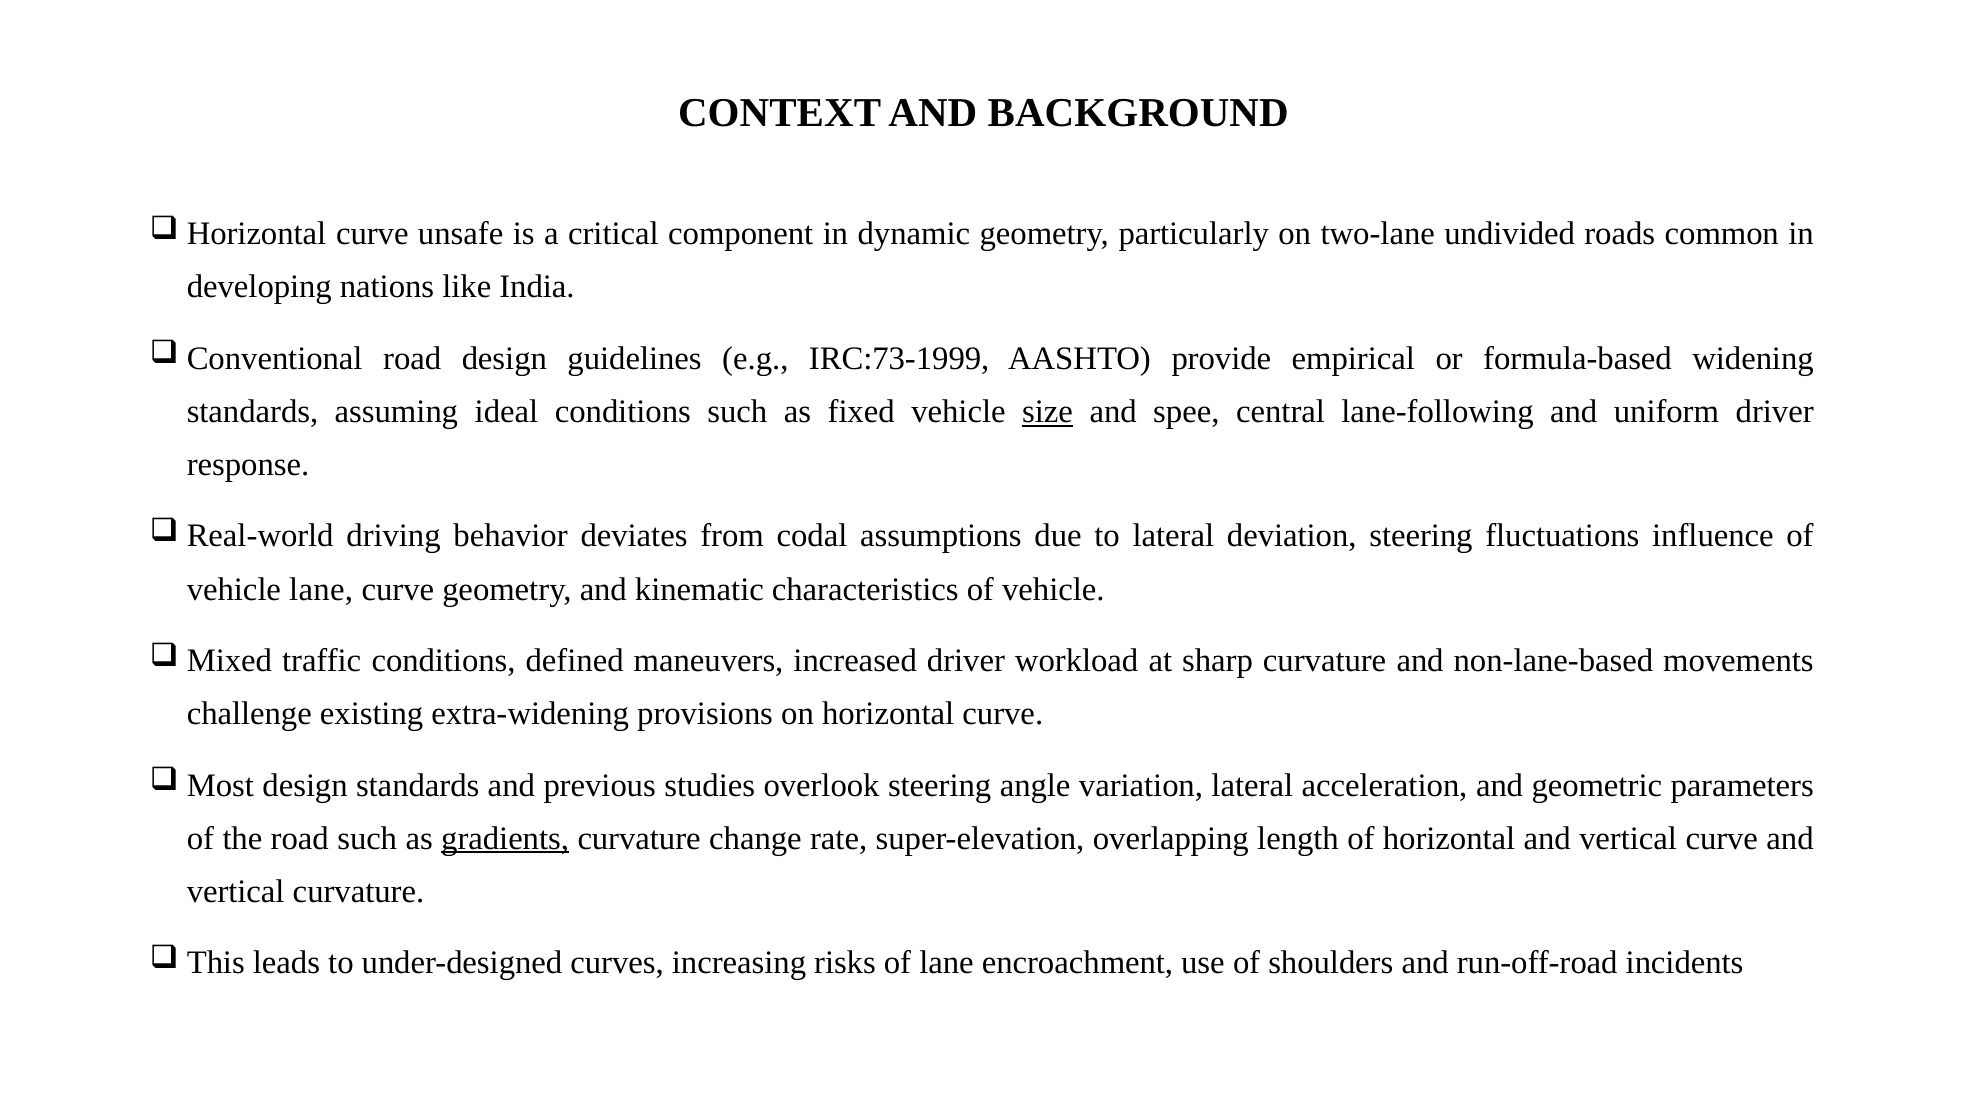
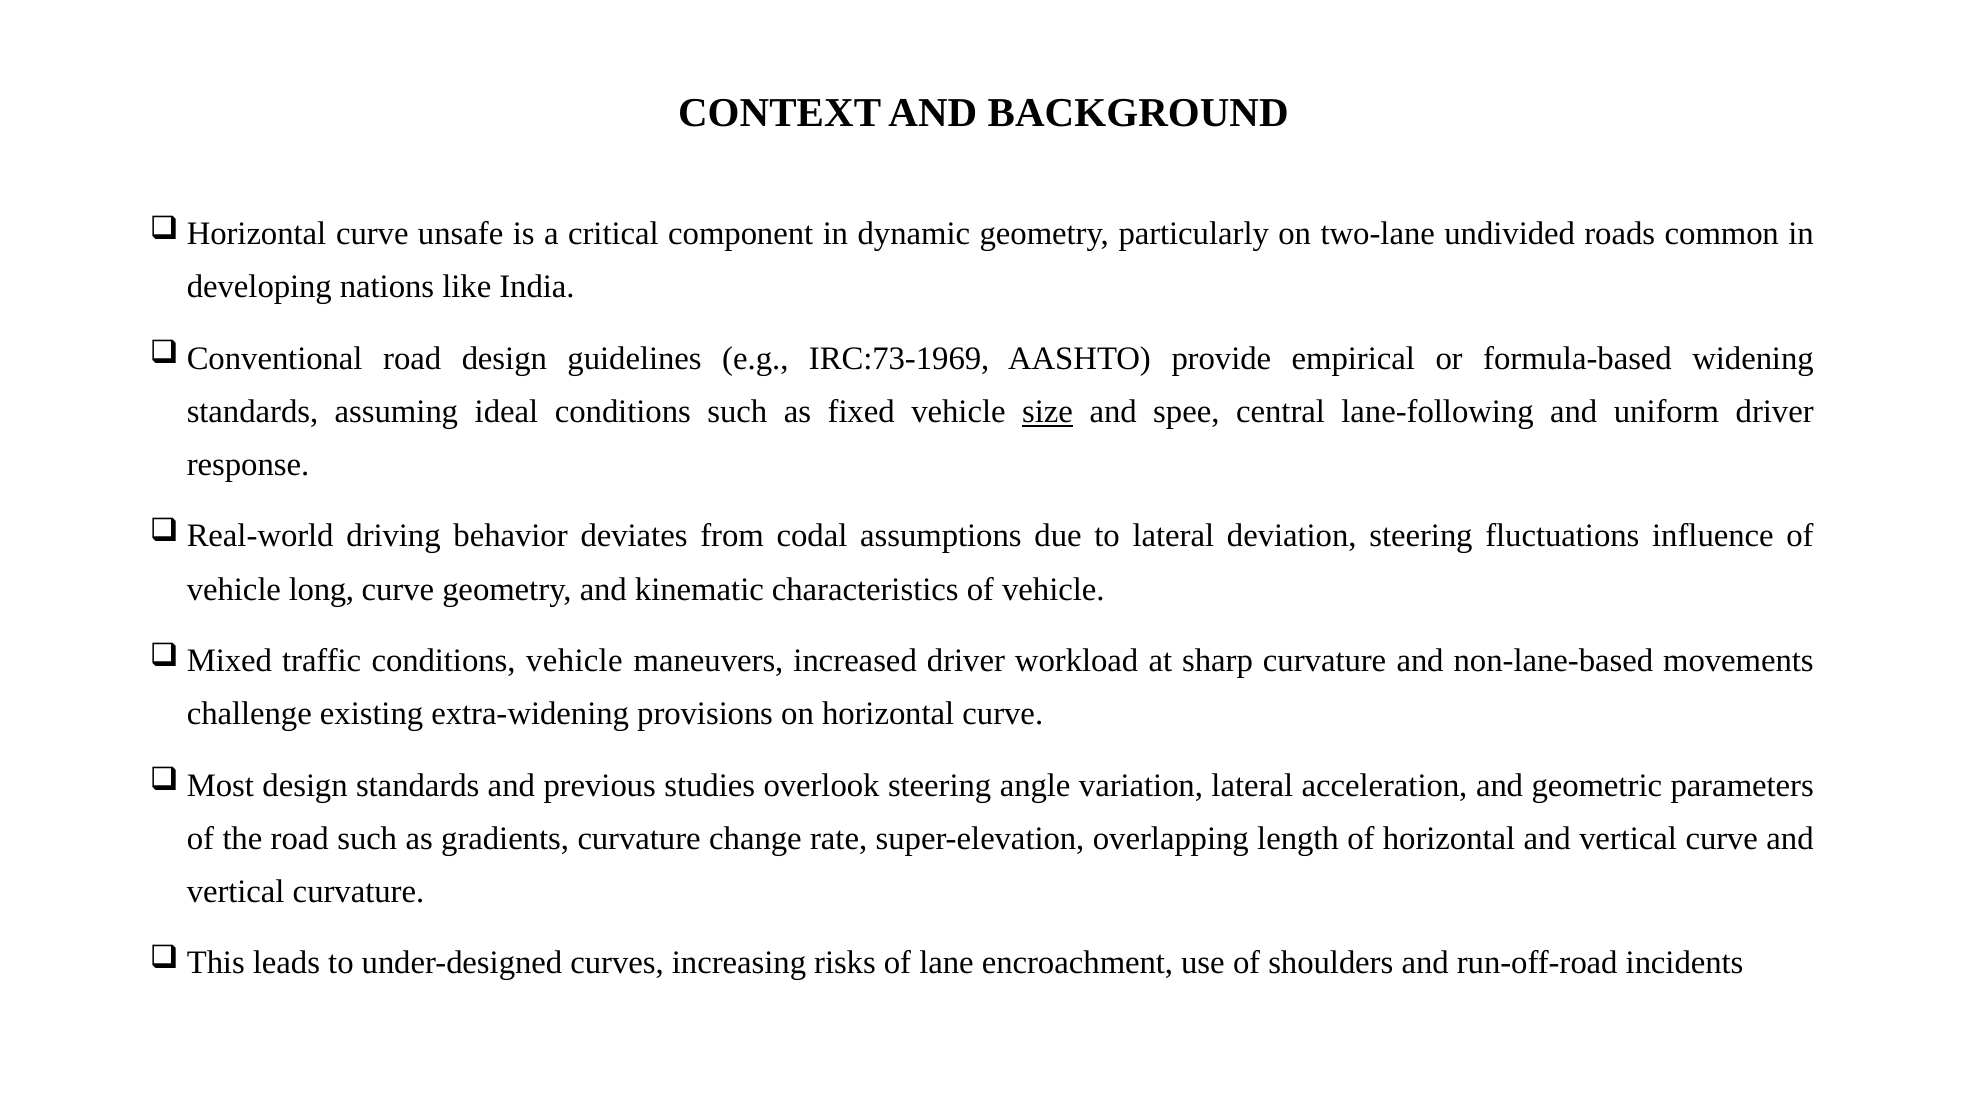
IRC:73-1999: IRC:73-1999 -> IRC:73-1969
vehicle lane: lane -> long
conditions defined: defined -> vehicle
gradients underline: present -> none
